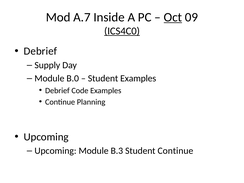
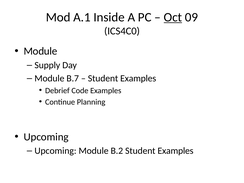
A.7: A.7 -> A.1
ICS4C0 underline: present -> none
Debrief at (40, 51): Debrief -> Module
B.0: B.0 -> B.7
B.3: B.3 -> B.2
Continue at (175, 151): Continue -> Examples
